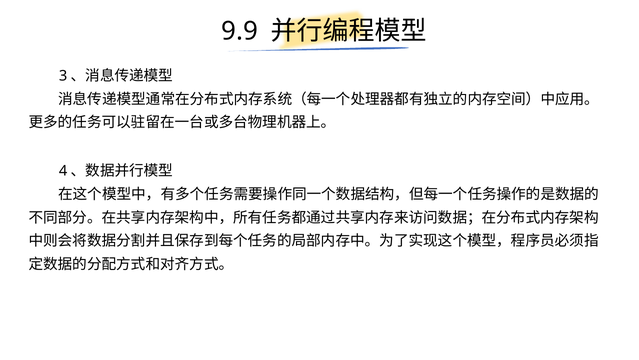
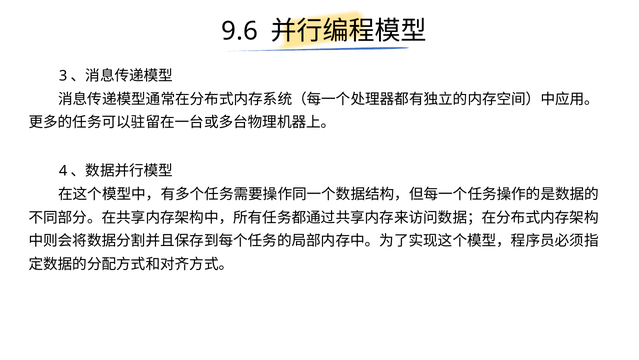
9.9: 9.9 -> 9.6
